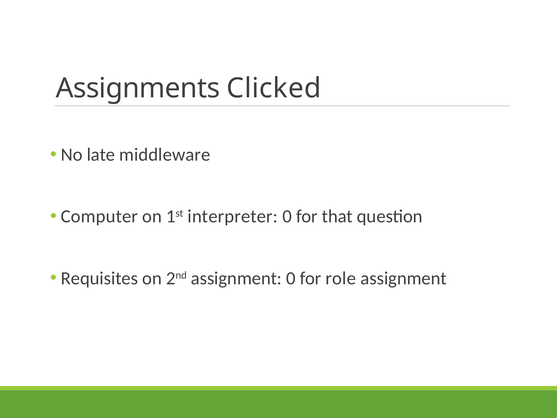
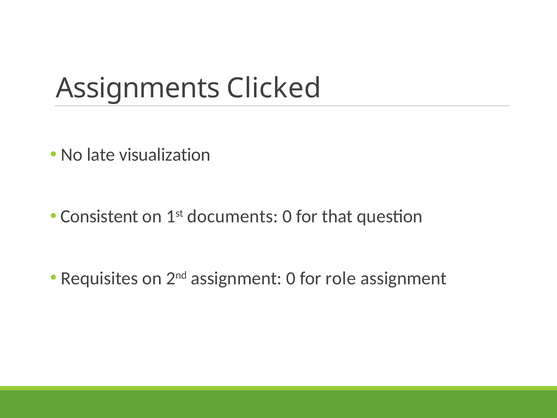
middleware: middleware -> visualization
Computer: Computer -> Consistent
interpreter: interpreter -> documents
